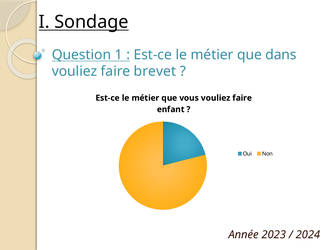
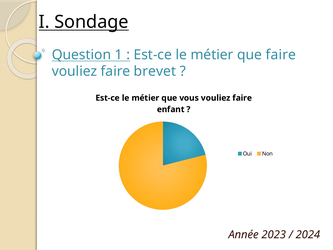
que dans: dans -> faire
